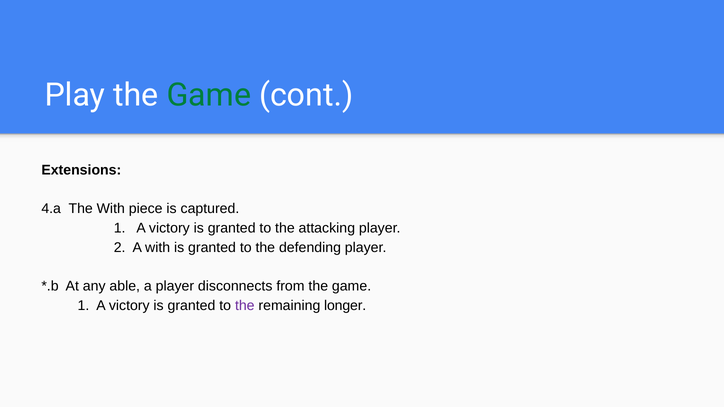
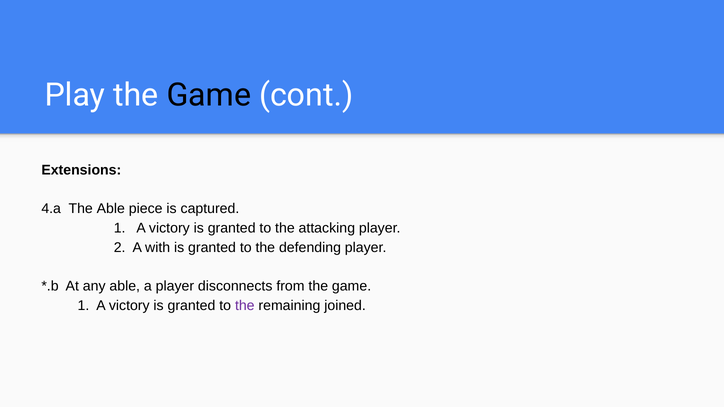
Game at (209, 95) colour: green -> black
The With: With -> Able
longer: longer -> joined
